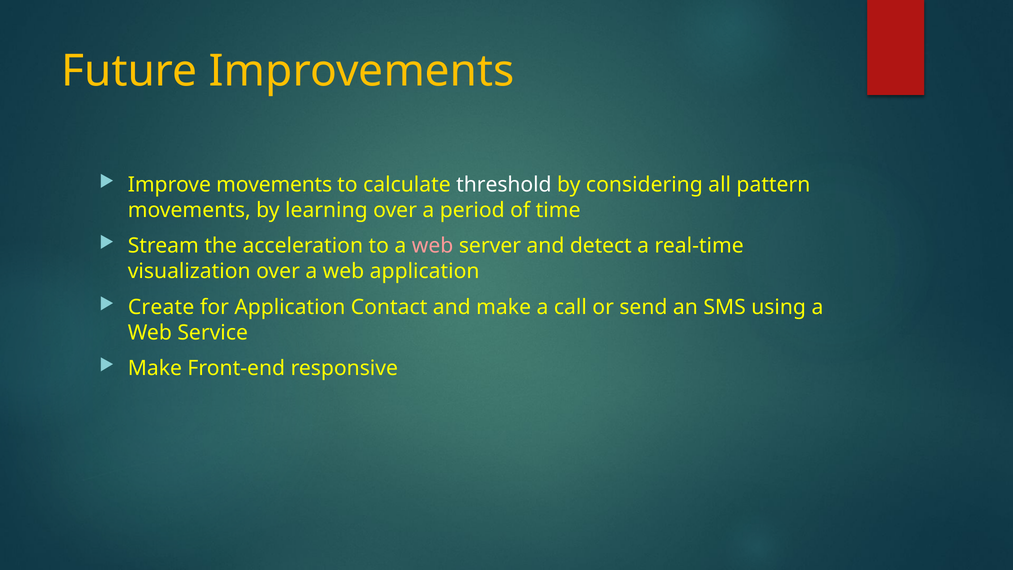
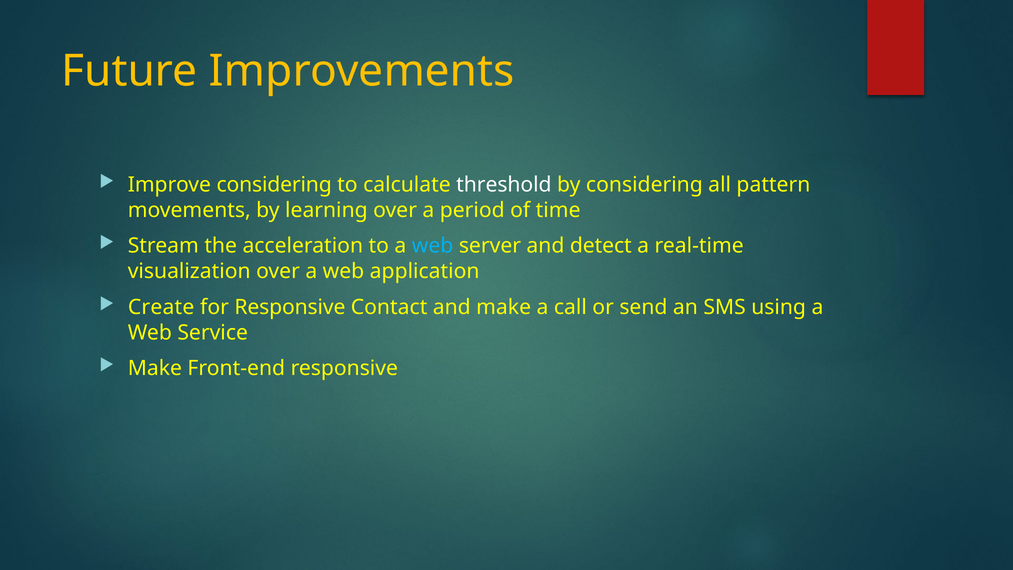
Improve movements: movements -> considering
web at (433, 246) colour: pink -> light blue
for Application: Application -> Responsive
